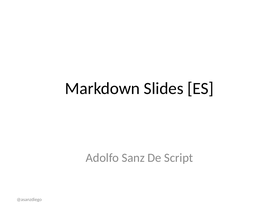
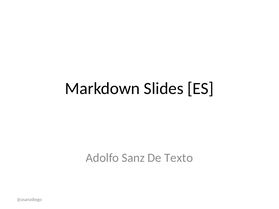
Script: Script -> Texto
